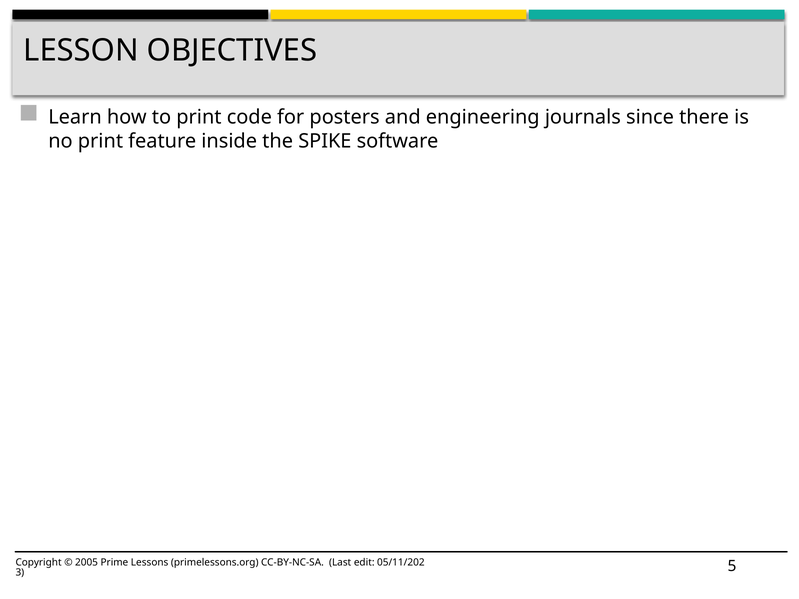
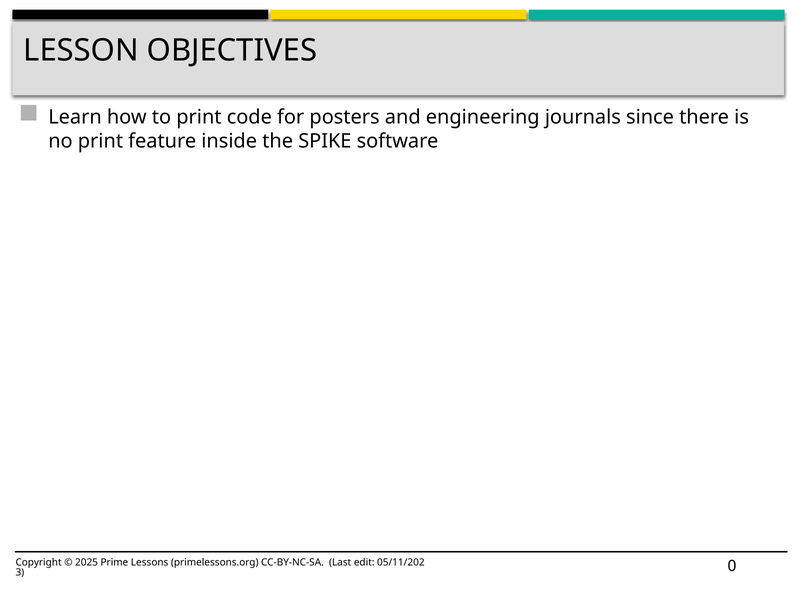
2005: 2005 -> 2025
5: 5 -> 0
